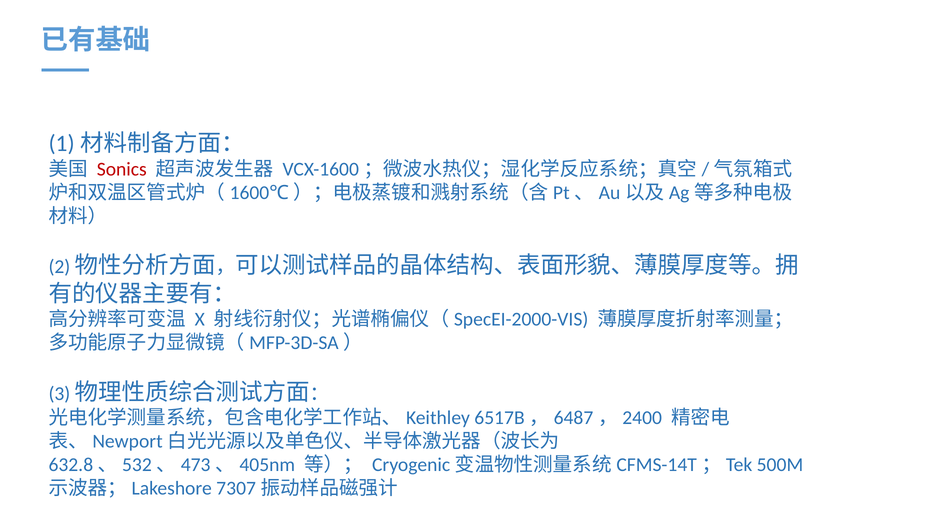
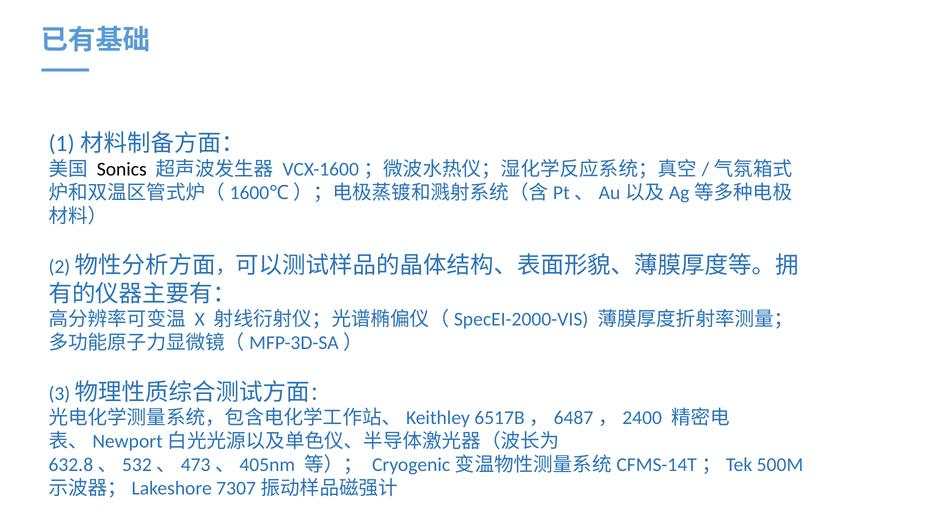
Sonics colour: red -> black
